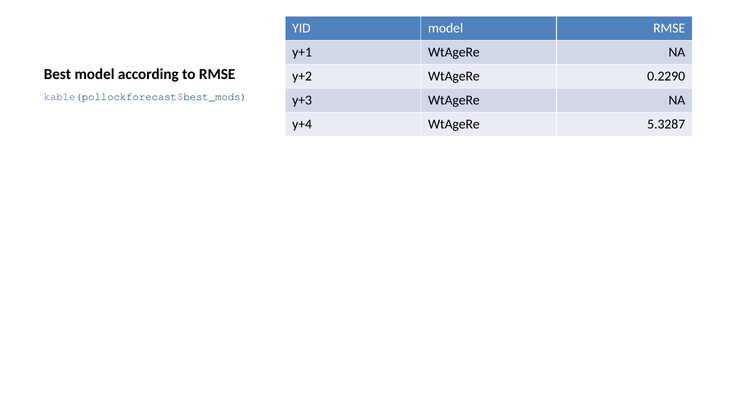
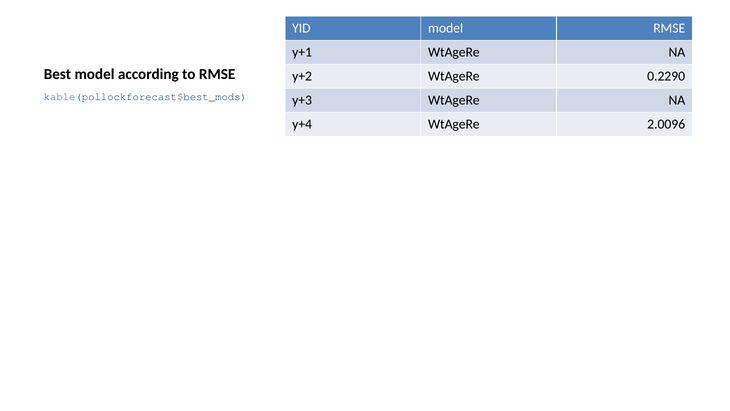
5.3287: 5.3287 -> 2.0096
